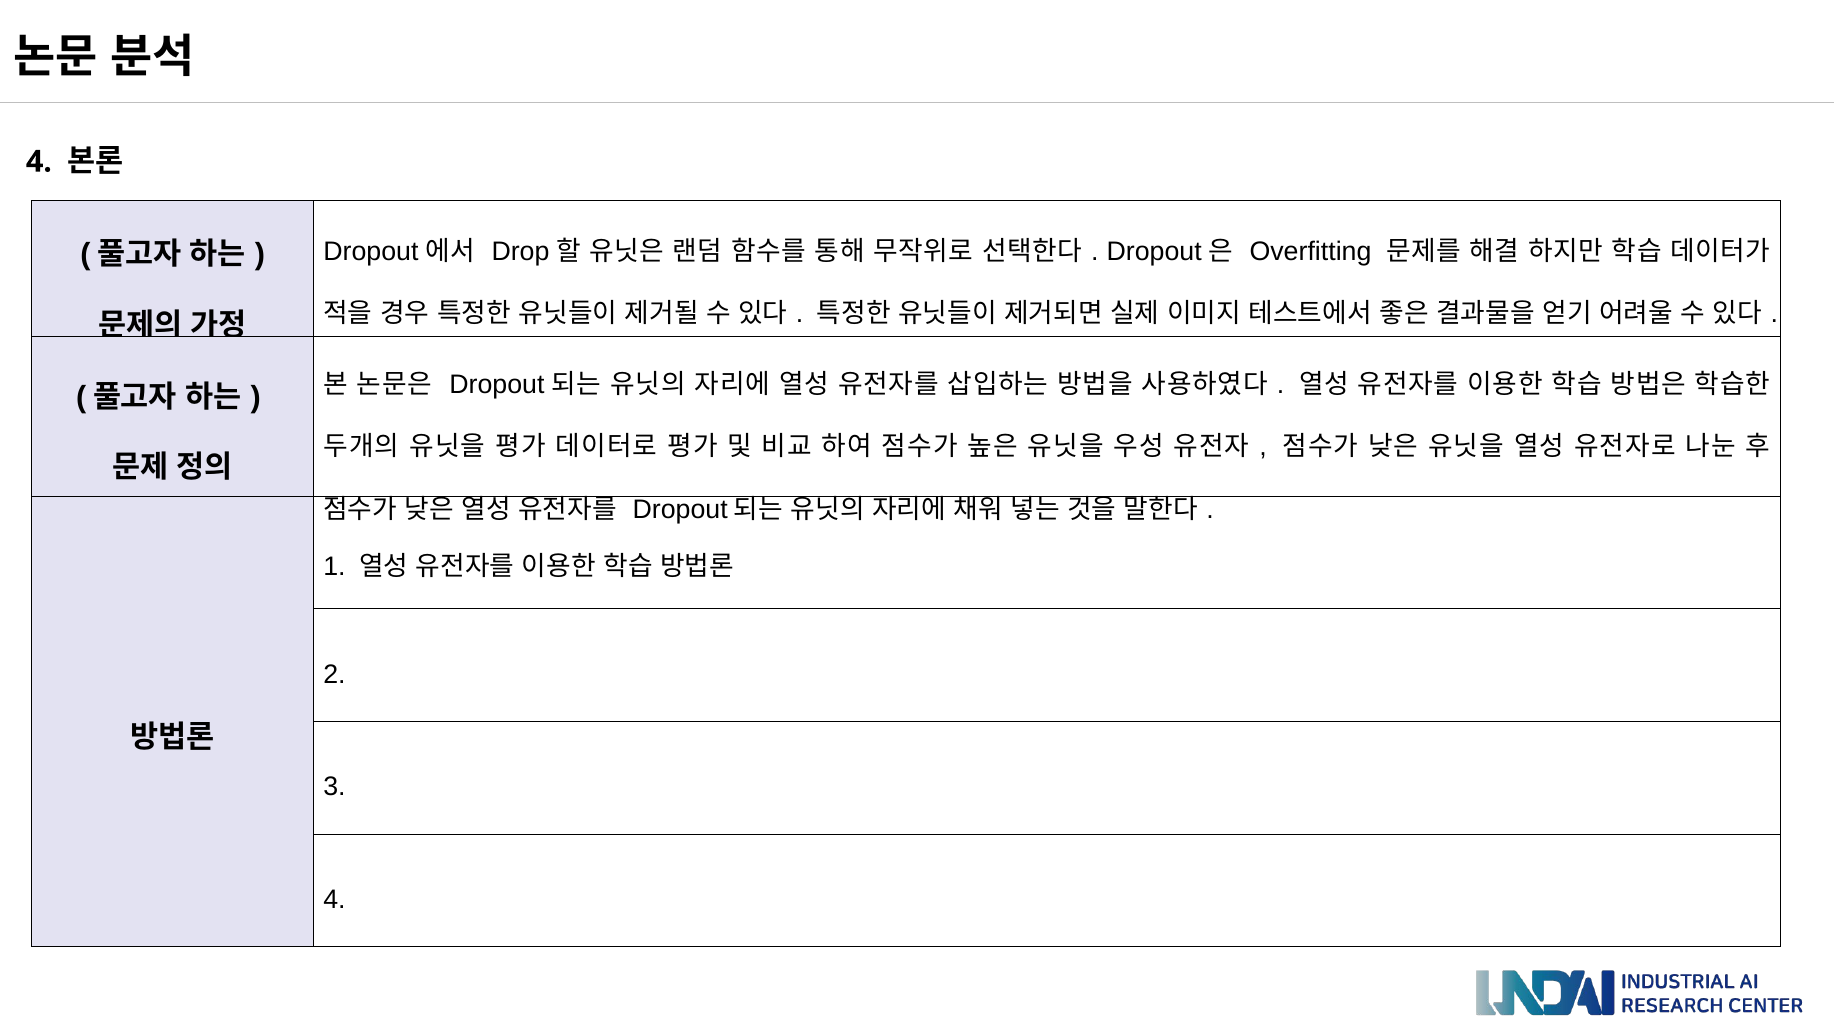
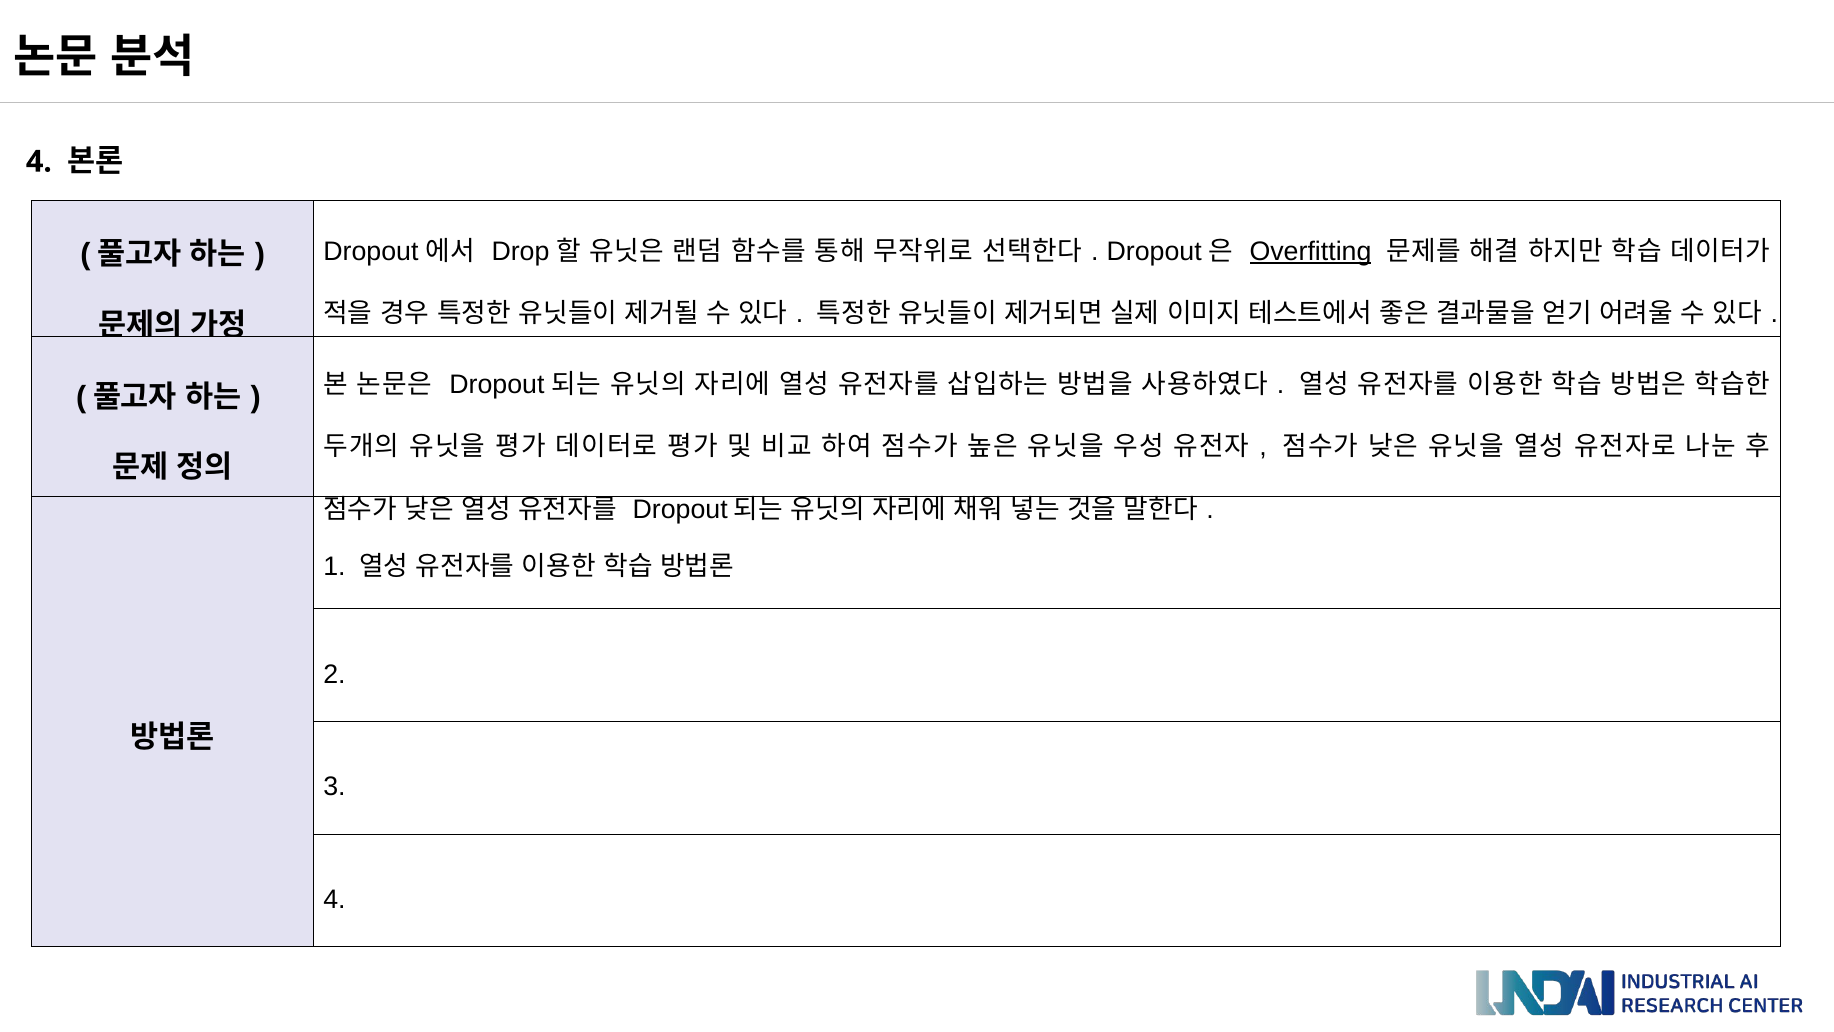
Overfitting underline: none -> present
